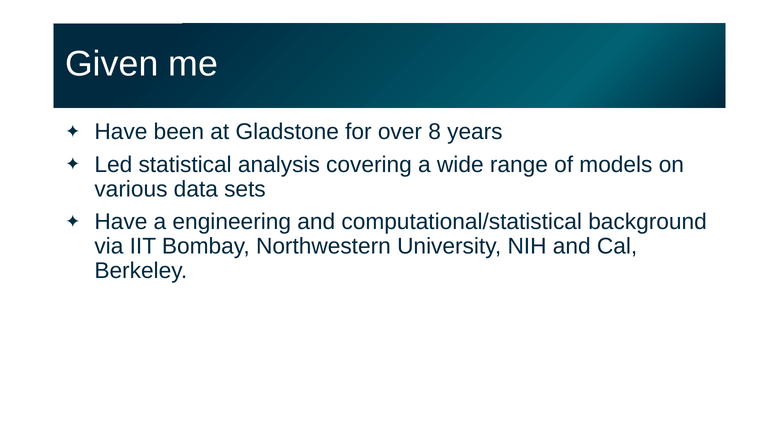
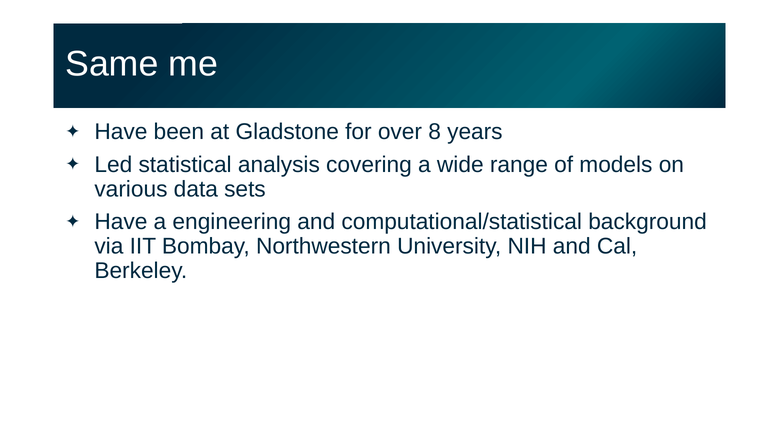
Given: Given -> Same
